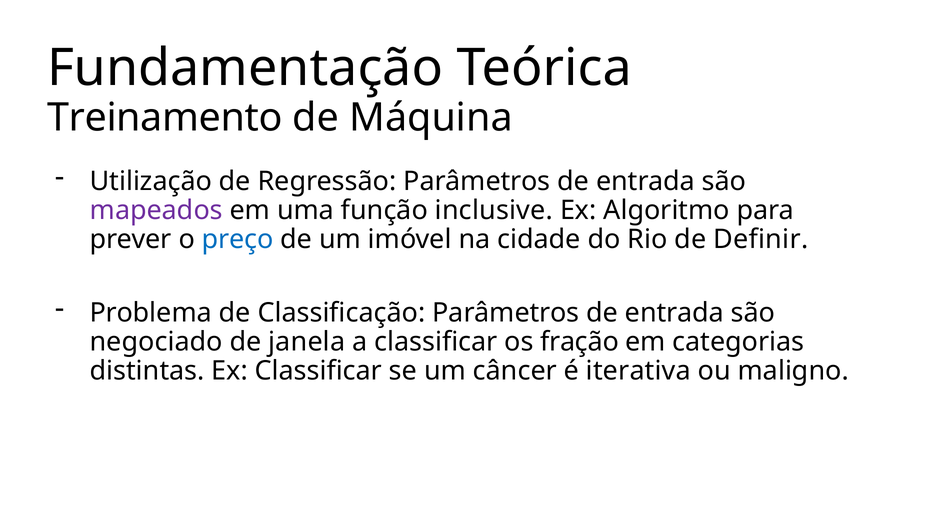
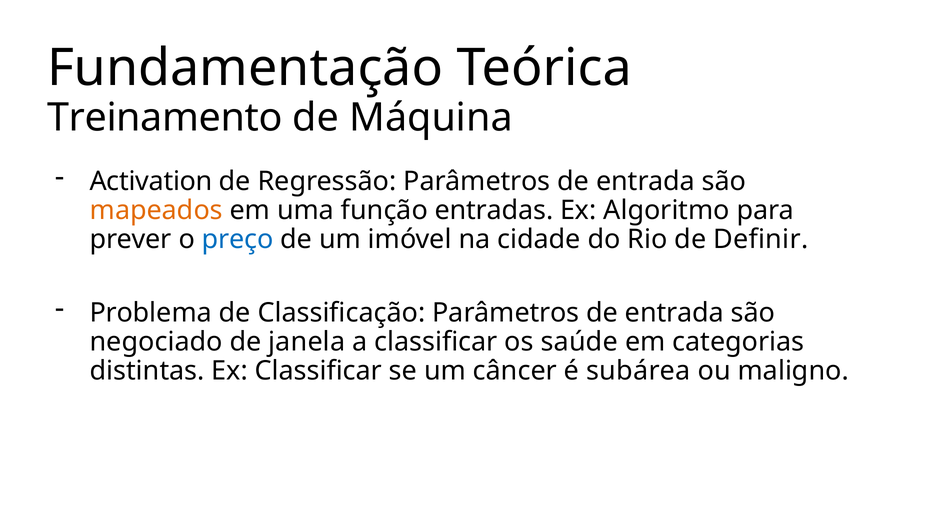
Utilização: Utilização -> Activation
mapeados colour: purple -> orange
inclusive: inclusive -> entradas
fração: fração -> saúde
iterativa: iterativa -> subárea
